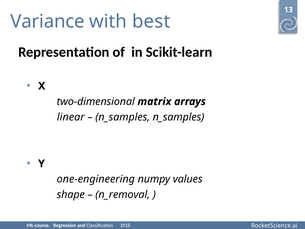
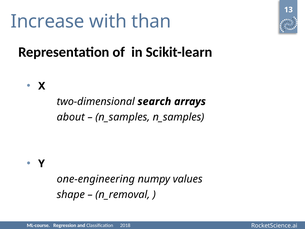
Variance: Variance -> Increase
best: best -> than
matrix: matrix -> search
linear: linear -> about
